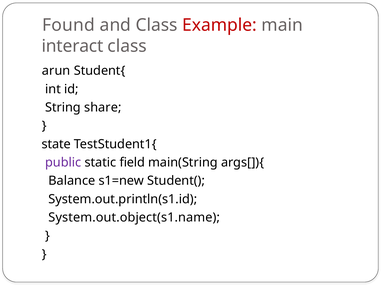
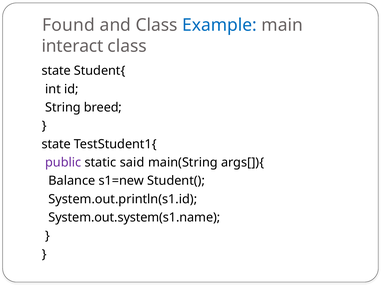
Example colour: red -> blue
arun at (56, 71): arun -> state
share: share -> breed
field: field -> said
System.out.object(s1.name: System.out.object(s1.name -> System.out.system(s1.name
